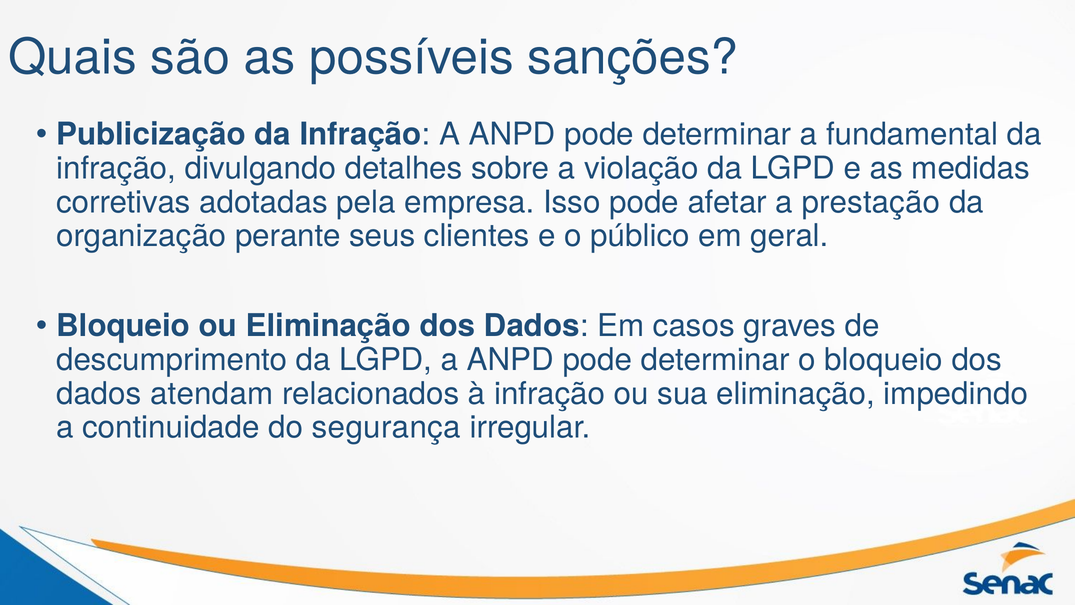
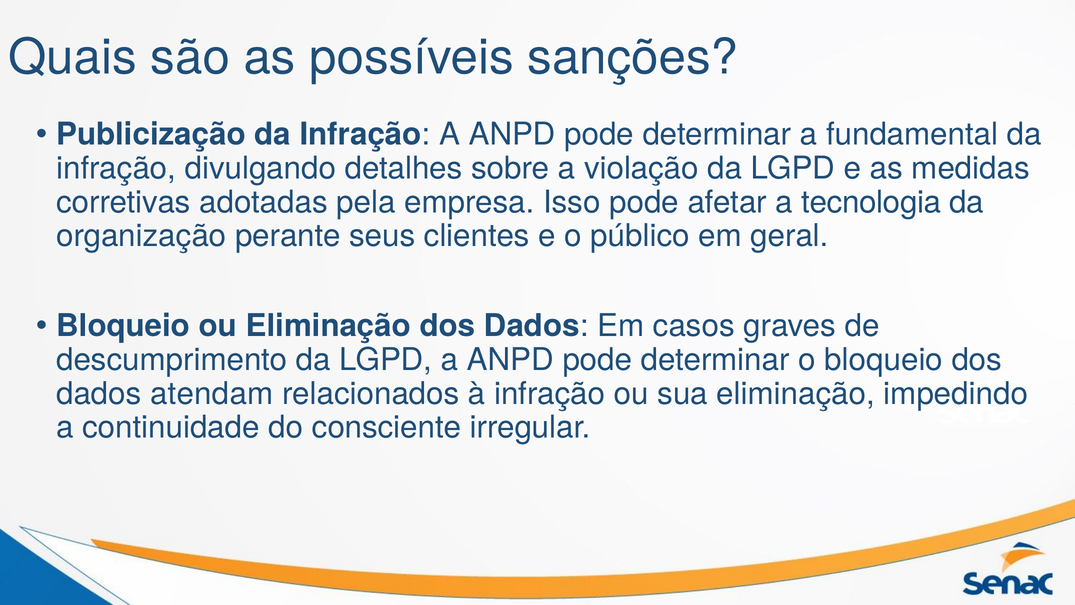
prestação: prestação -> tecnologia
segurança: segurança -> consciente
